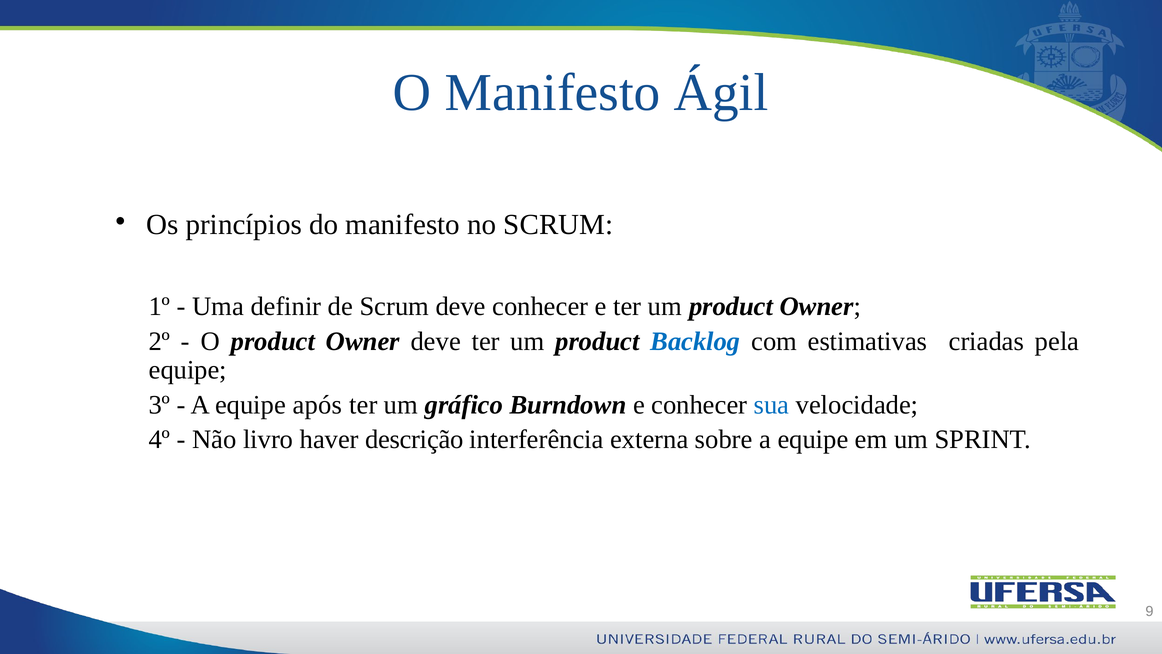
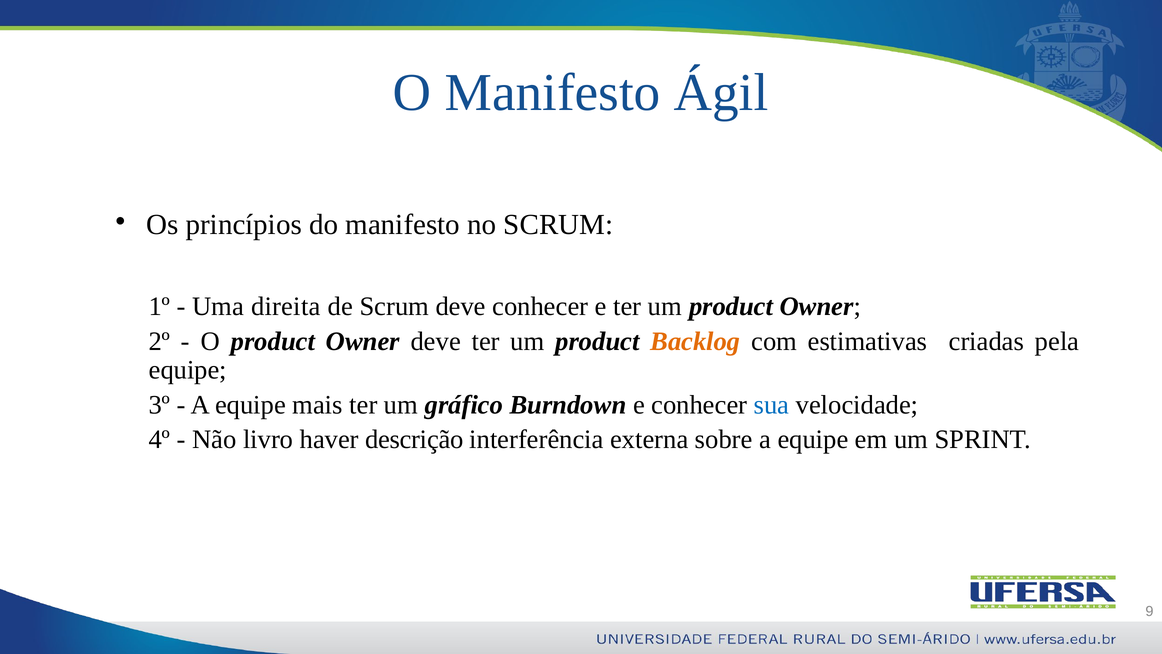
definir: definir -> direita
Backlog colour: blue -> orange
após: após -> mais
